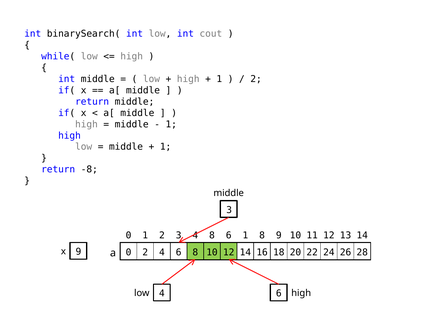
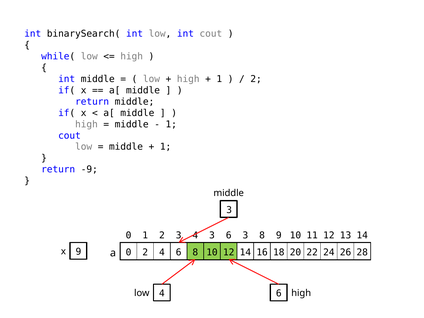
high at (69, 136): high -> cout
-8: -8 -> -9
4 8: 8 -> 3
1 at (245, 235): 1 -> 3
